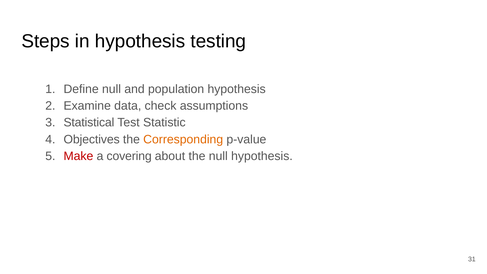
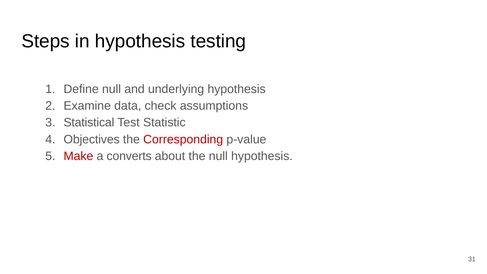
population: population -> underlying
Corresponding colour: orange -> red
covering: covering -> converts
